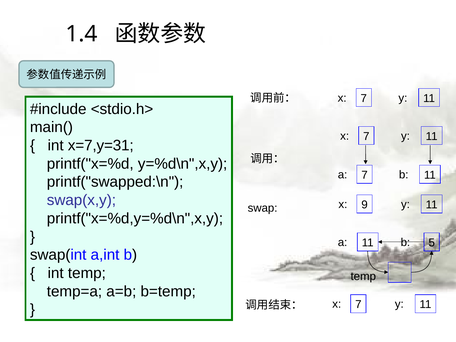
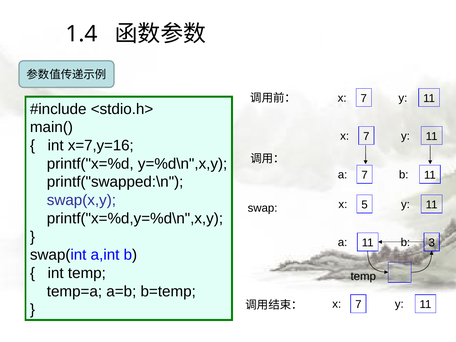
x=7,y=31: x=7,y=31 -> x=7,y=16
9: 9 -> 5
5: 5 -> 3
